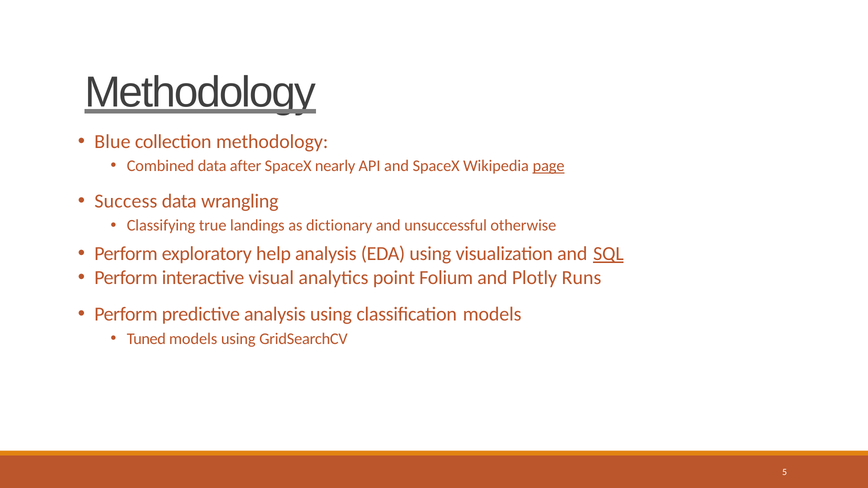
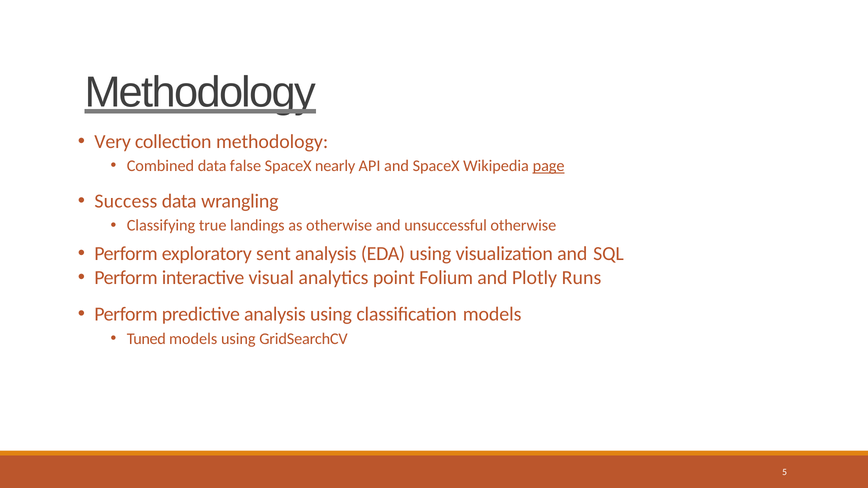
Blue: Blue -> Very
after: after -> false
as dictionary: dictionary -> otherwise
help: help -> sent
SQL underline: present -> none
